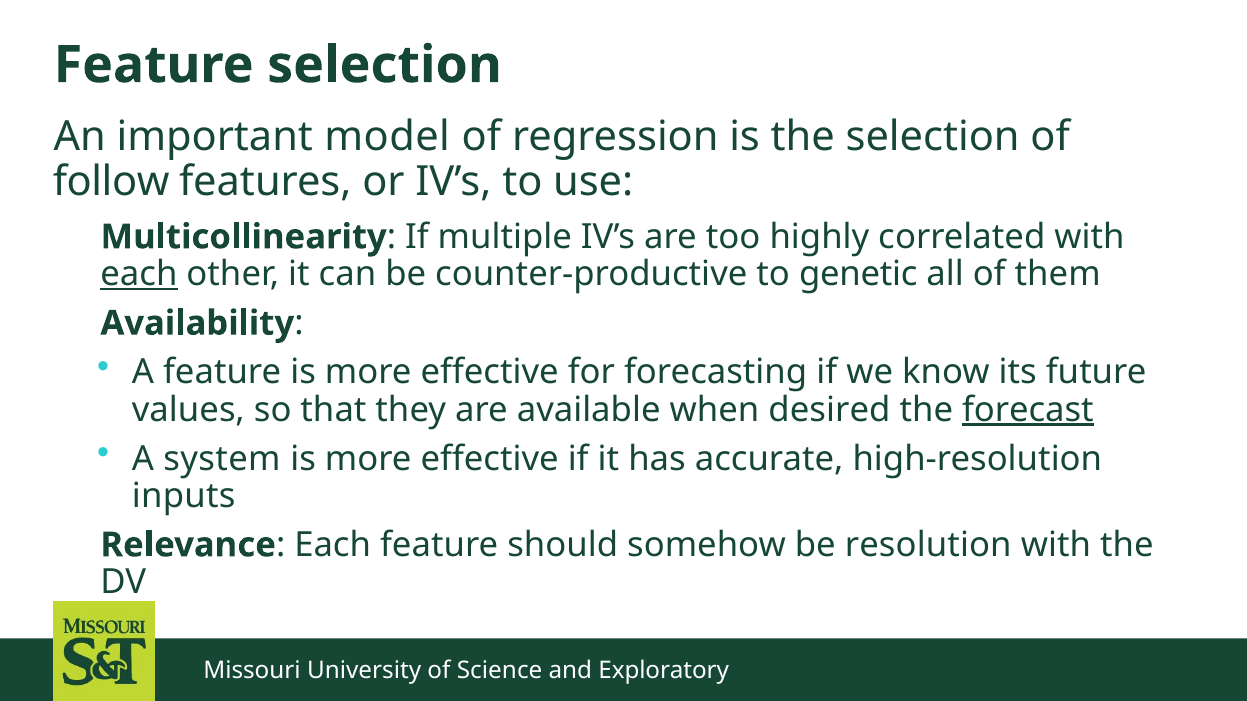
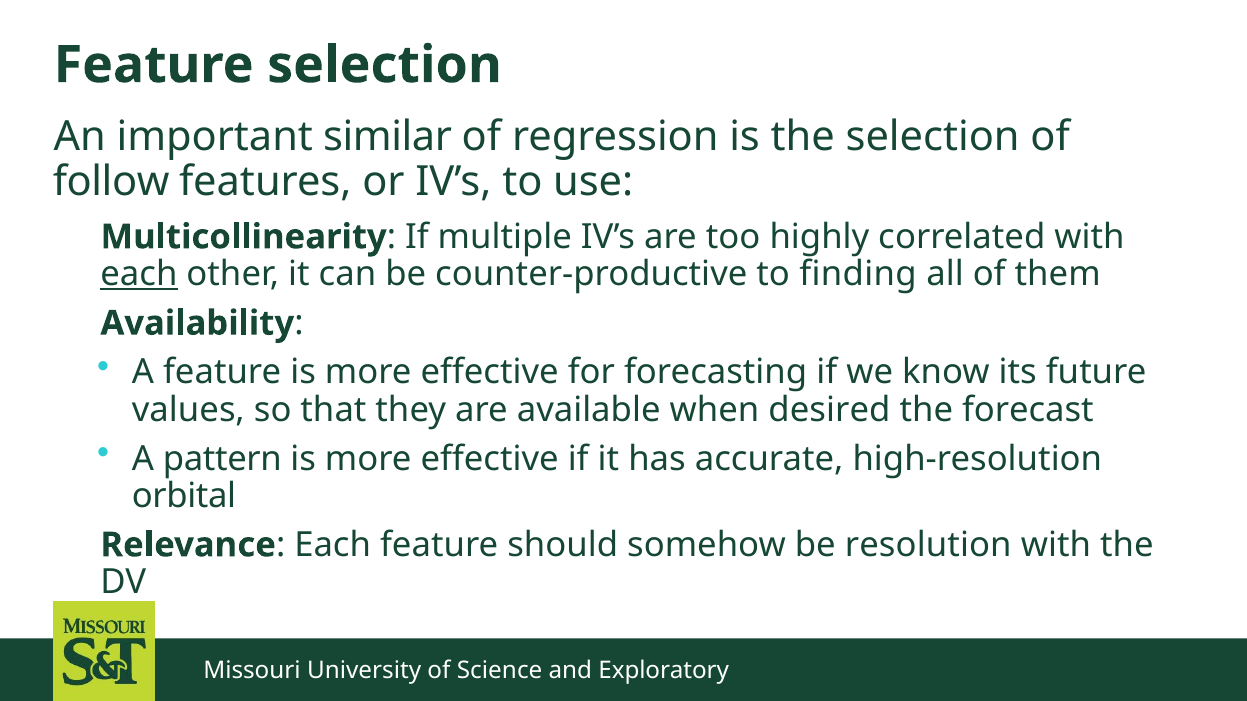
model: model -> similar
genetic: genetic -> finding
forecast underline: present -> none
system: system -> pattern
inputs: inputs -> orbital
